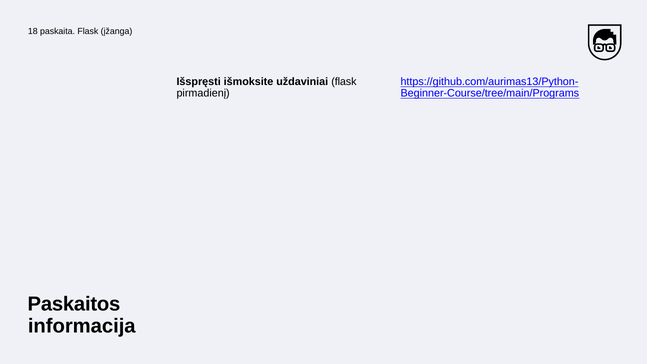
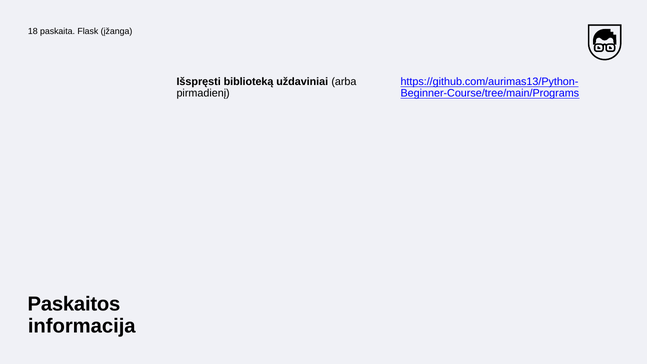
išmoksite: išmoksite -> biblioteką
uždaviniai flask: flask -> arba
